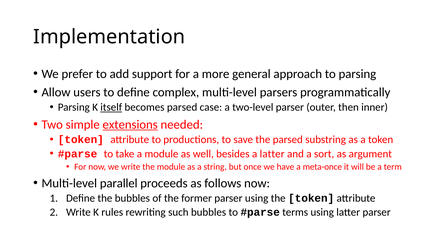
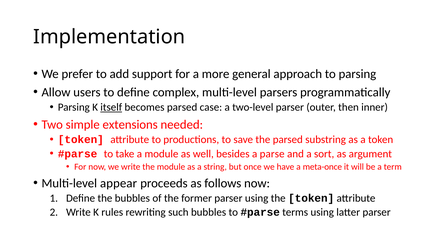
extensions underline: present -> none
a latter: latter -> parse
parallel: parallel -> appear
